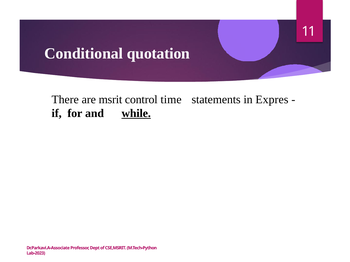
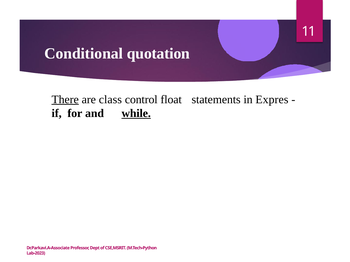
There underline: none -> present
msrit: msrit -> class
time: time -> float
